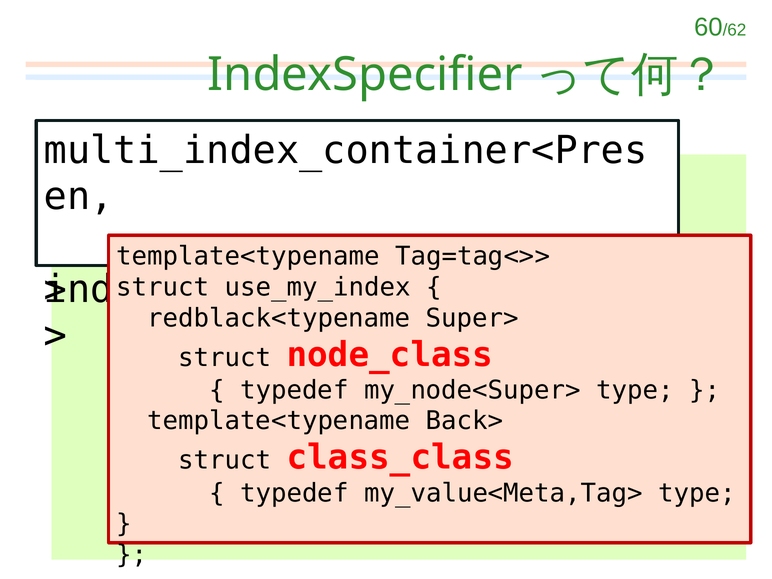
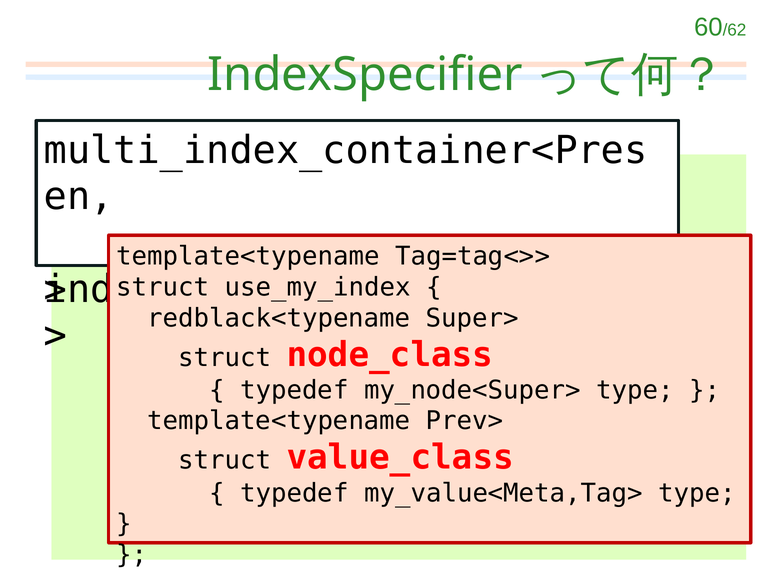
Back>: Back> -> Prev>
class_class: class_class -> value_class
